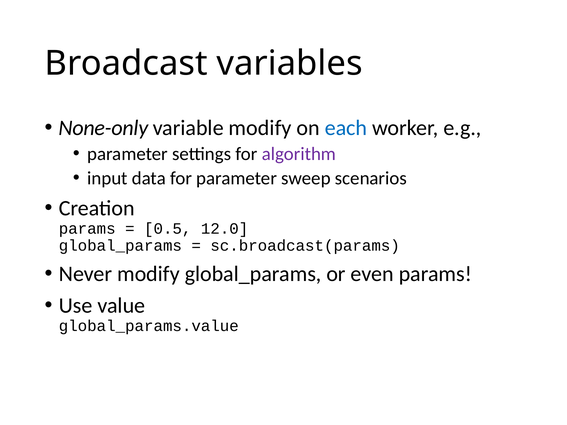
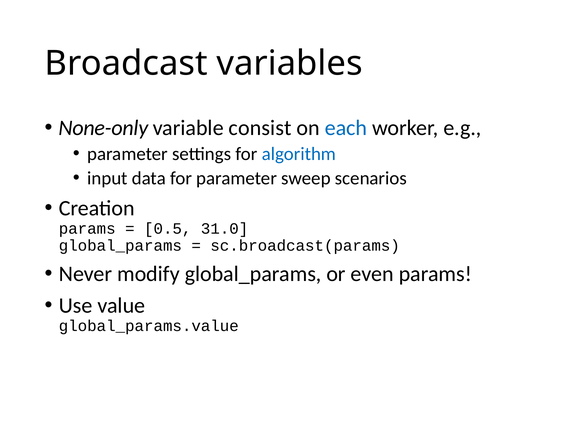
variable modify: modify -> consist
algorithm colour: purple -> blue
12.0: 12.0 -> 31.0
